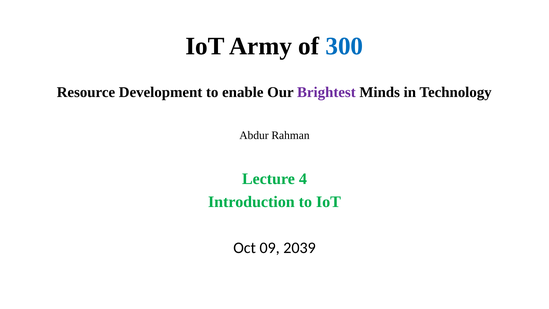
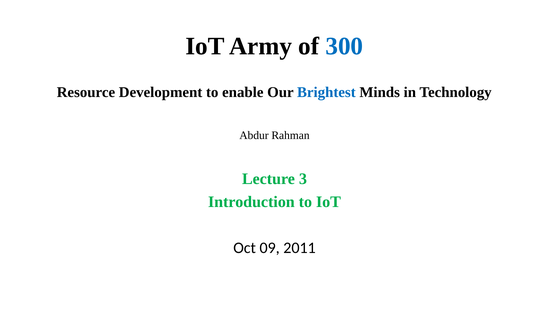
Brightest colour: purple -> blue
4: 4 -> 3
2039: 2039 -> 2011
